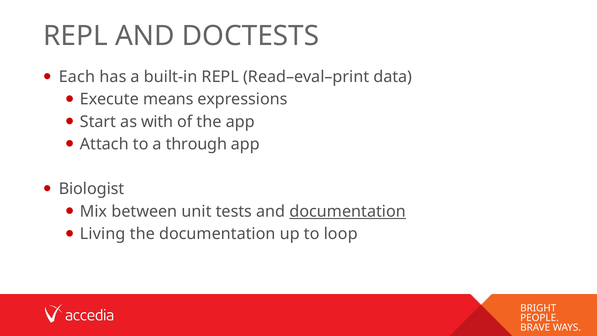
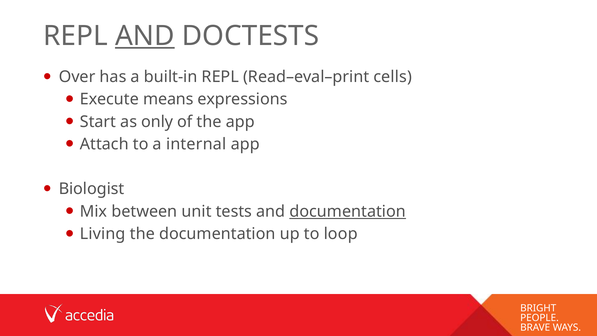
AND at (145, 36) underline: none -> present
Each: Each -> Over
data: data -> cells
with: with -> only
through: through -> internal
